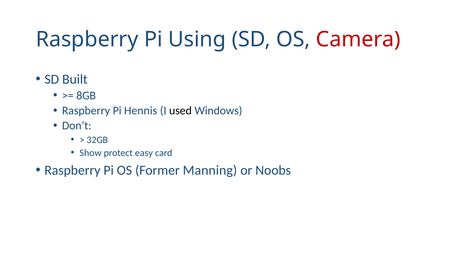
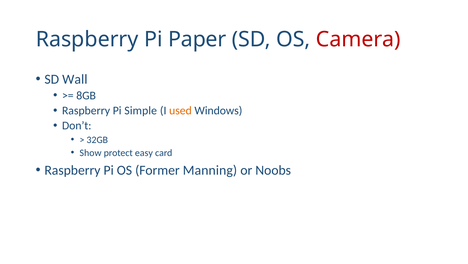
Using: Using -> Paper
Built: Built -> Wall
Hennis: Hennis -> Simple
used colour: black -> orange
